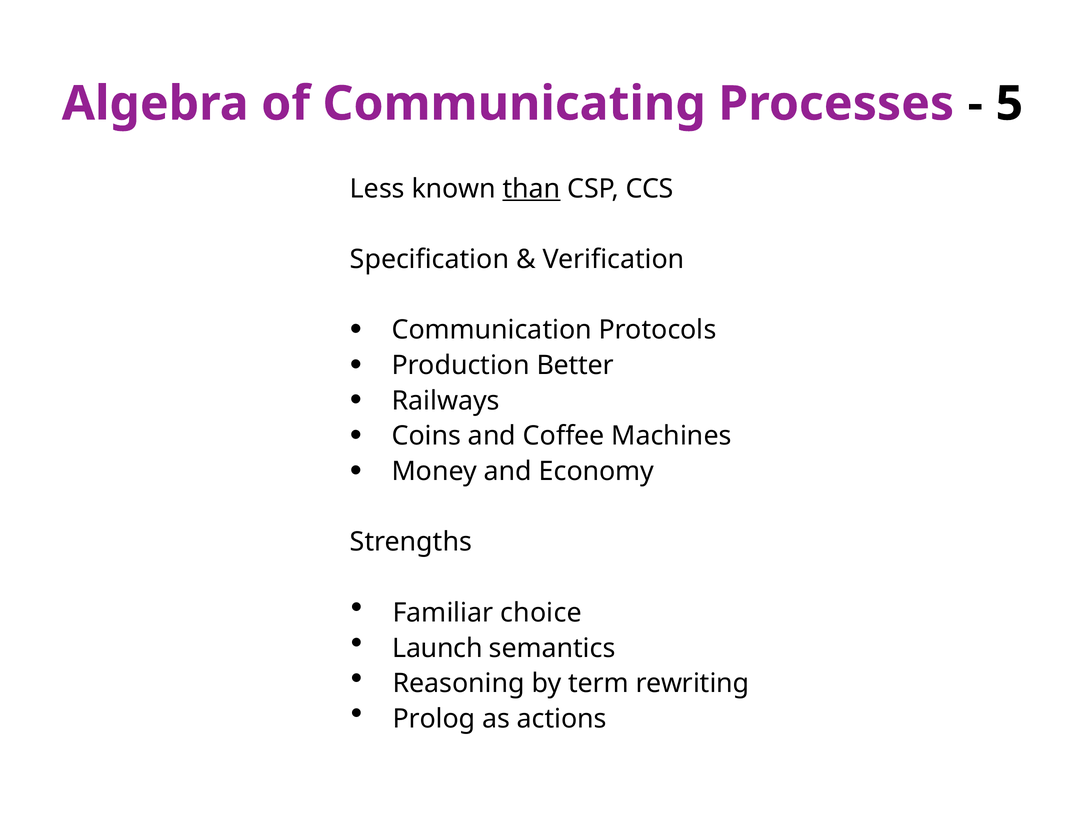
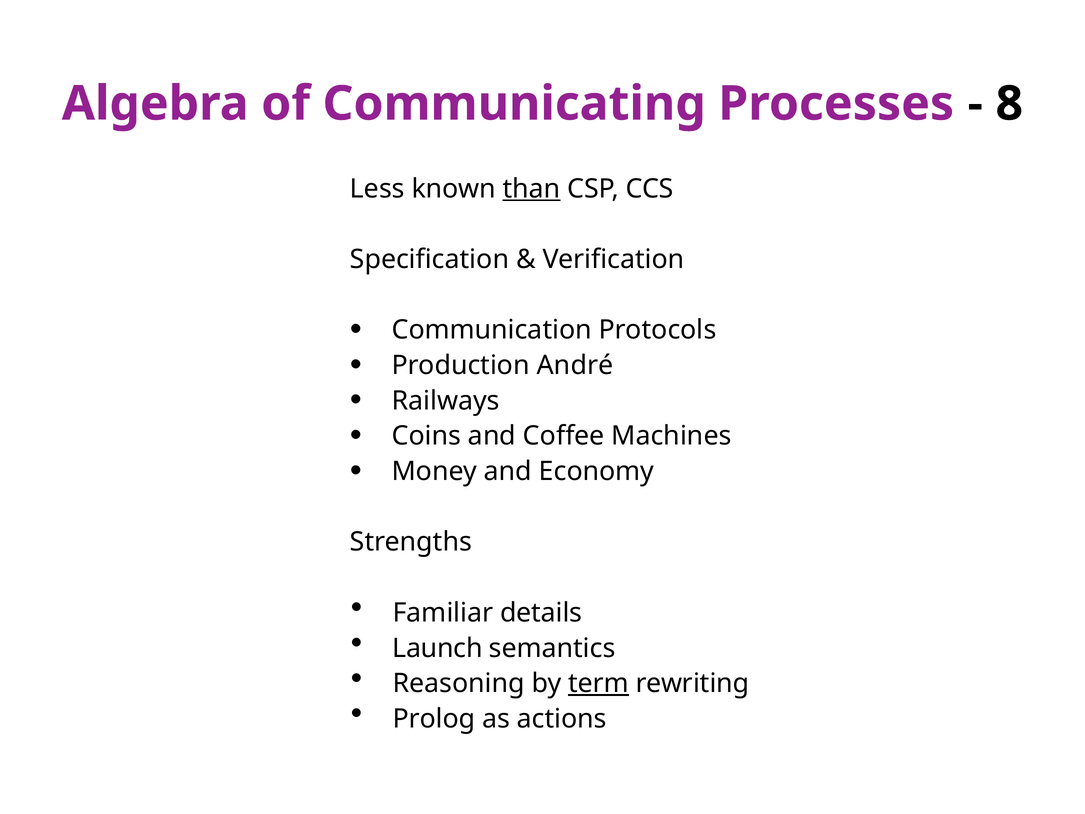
5: 5 -> 8
Better: Better -> André
choice: choice -> details
term underline: none -> present
